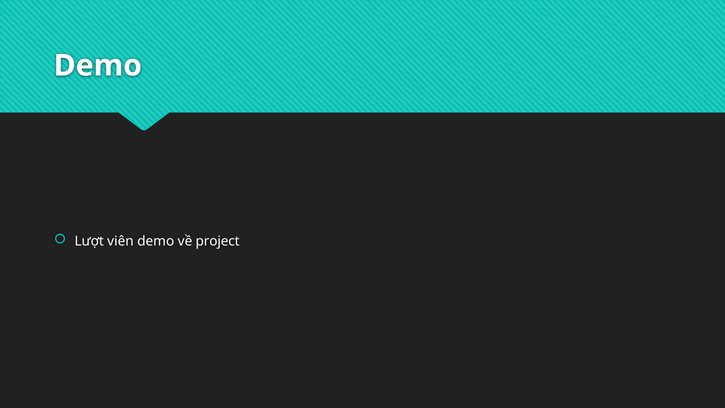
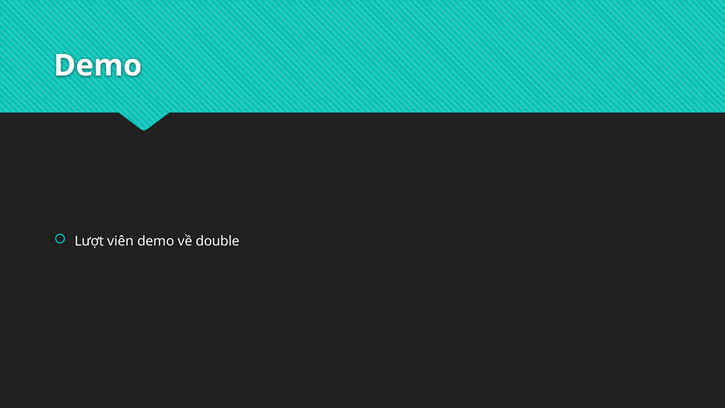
project: project -> double
